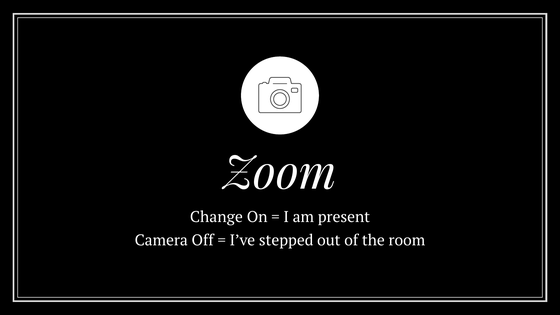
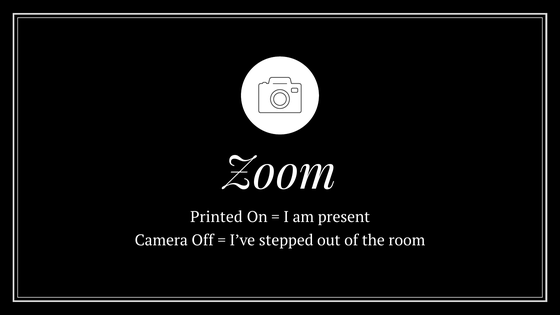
Change: Change -> Printed
